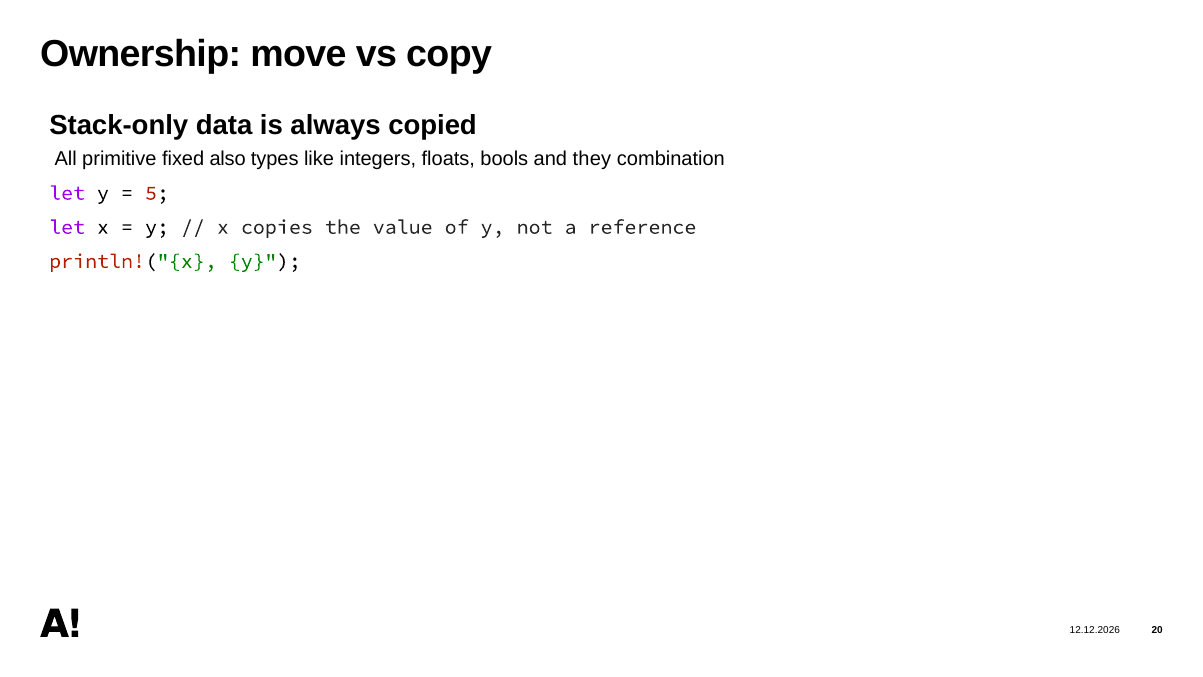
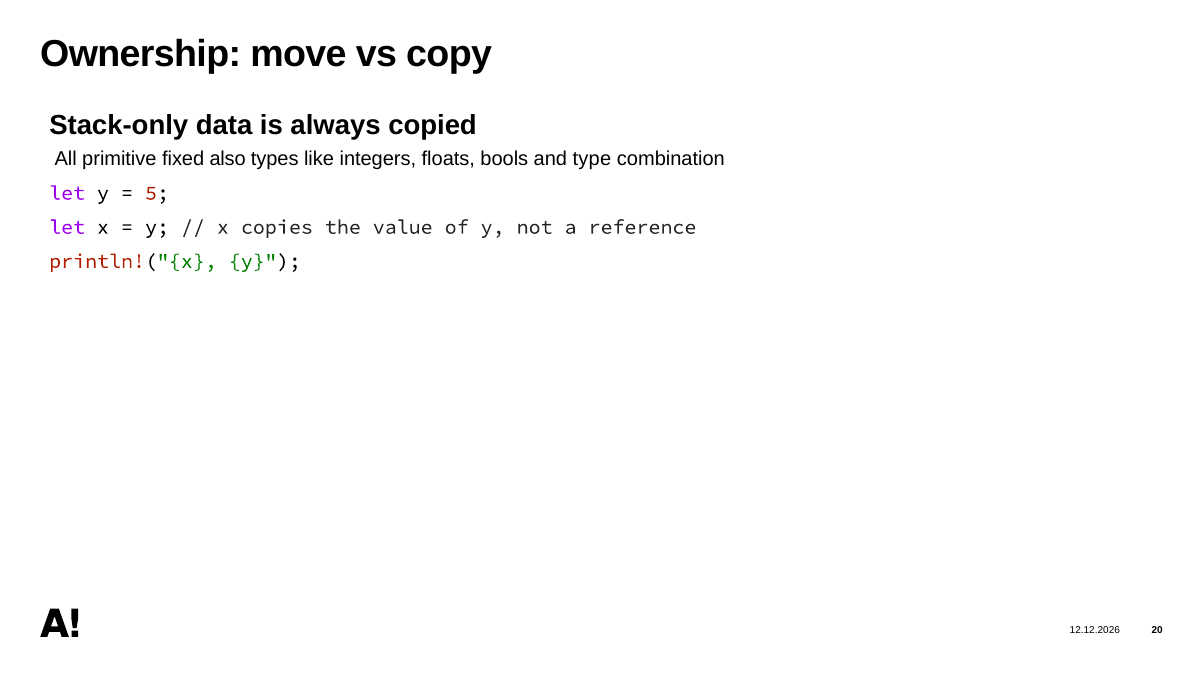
they: they -> type
